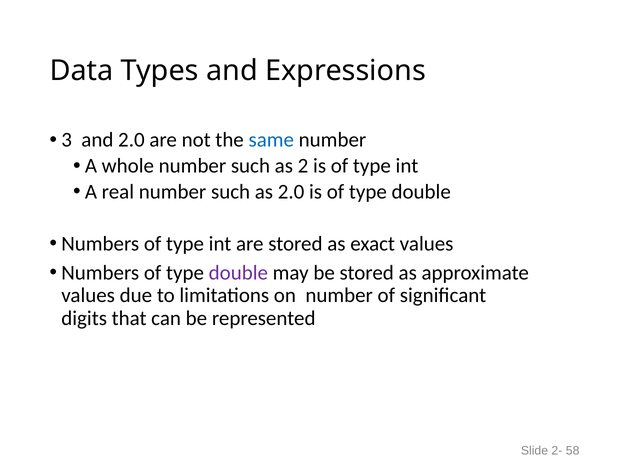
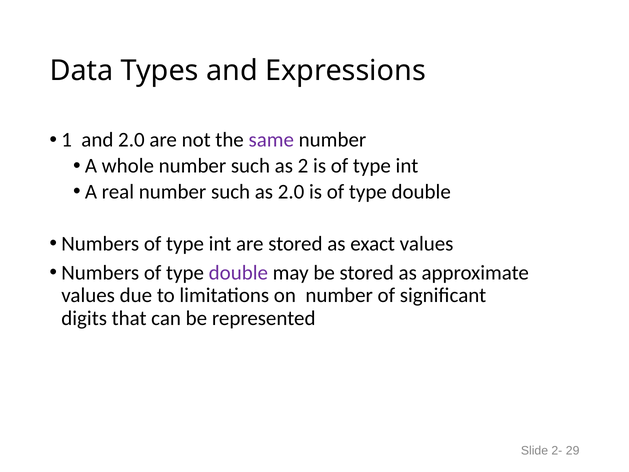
3: 3 -> 1
same colour: blue -> purple
58: 58 -> 29
